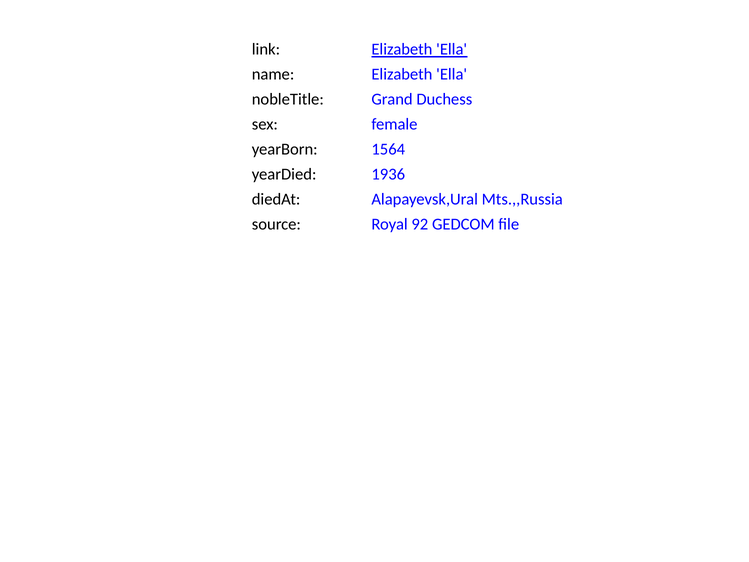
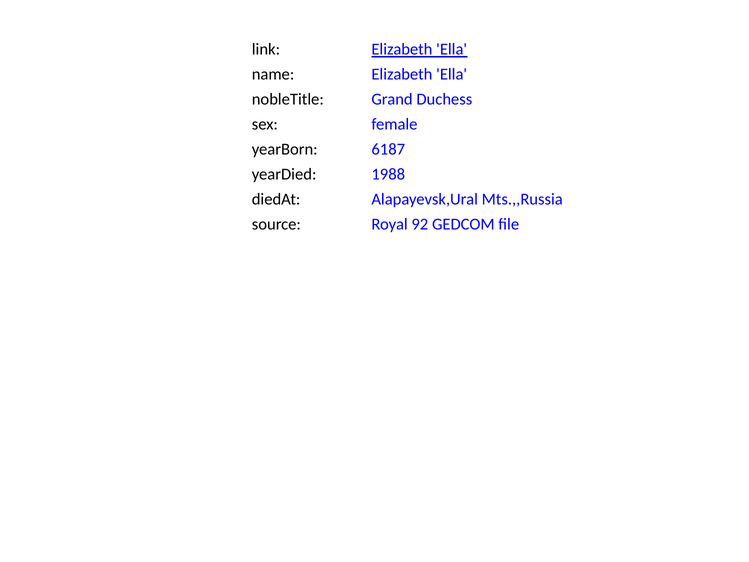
1564: 1564 -> 6187
1936: 1936 -> 1988
